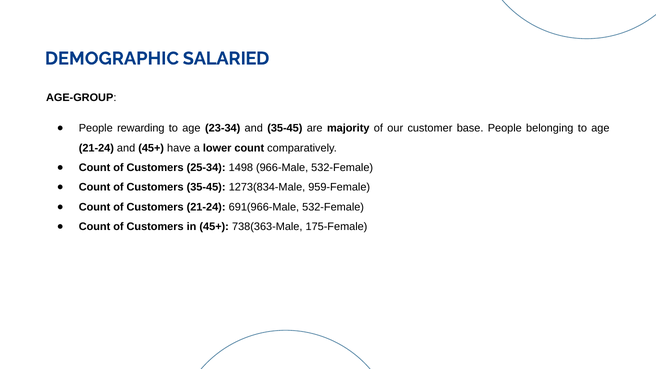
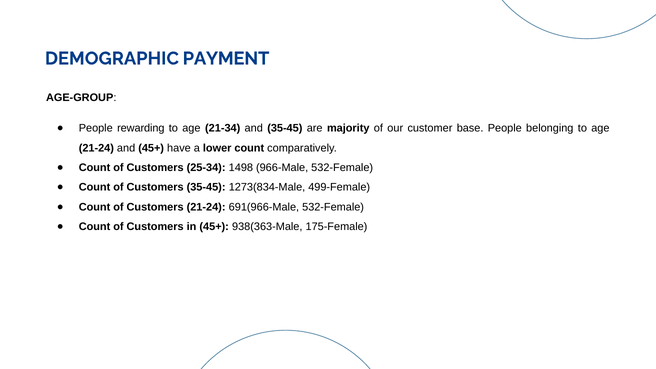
SALARIED: SALARIED -> PAYMENT
23-34: 23-34 -> 21-34
959-Female: 959-Female -> 499-Female
738(363-Male: 738(363-Male -> 938(363-Male
